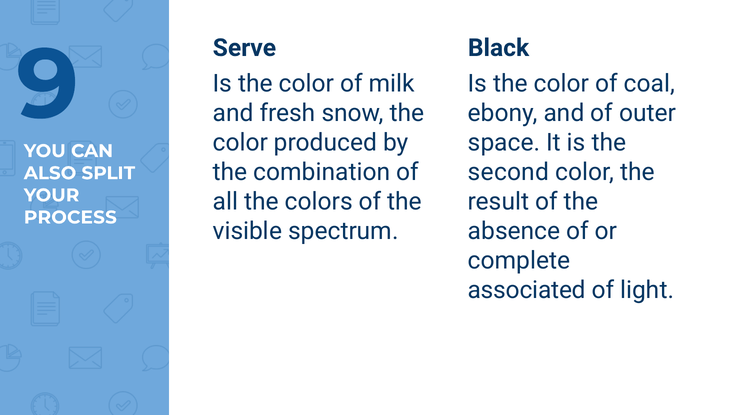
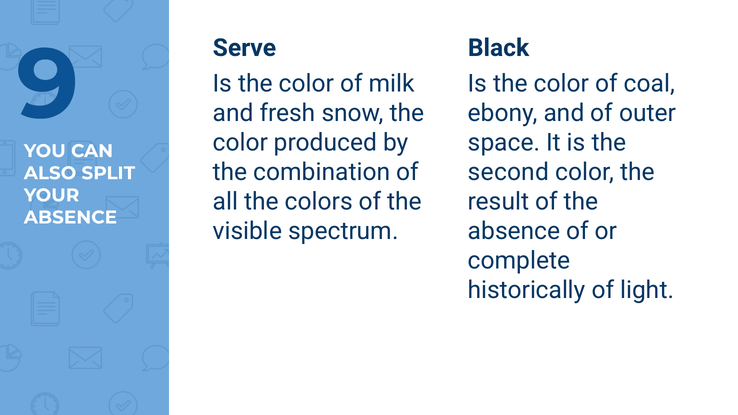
PROCESS at (70, 217): PROCESS -> ABSENCE
associated: associated -> historically
